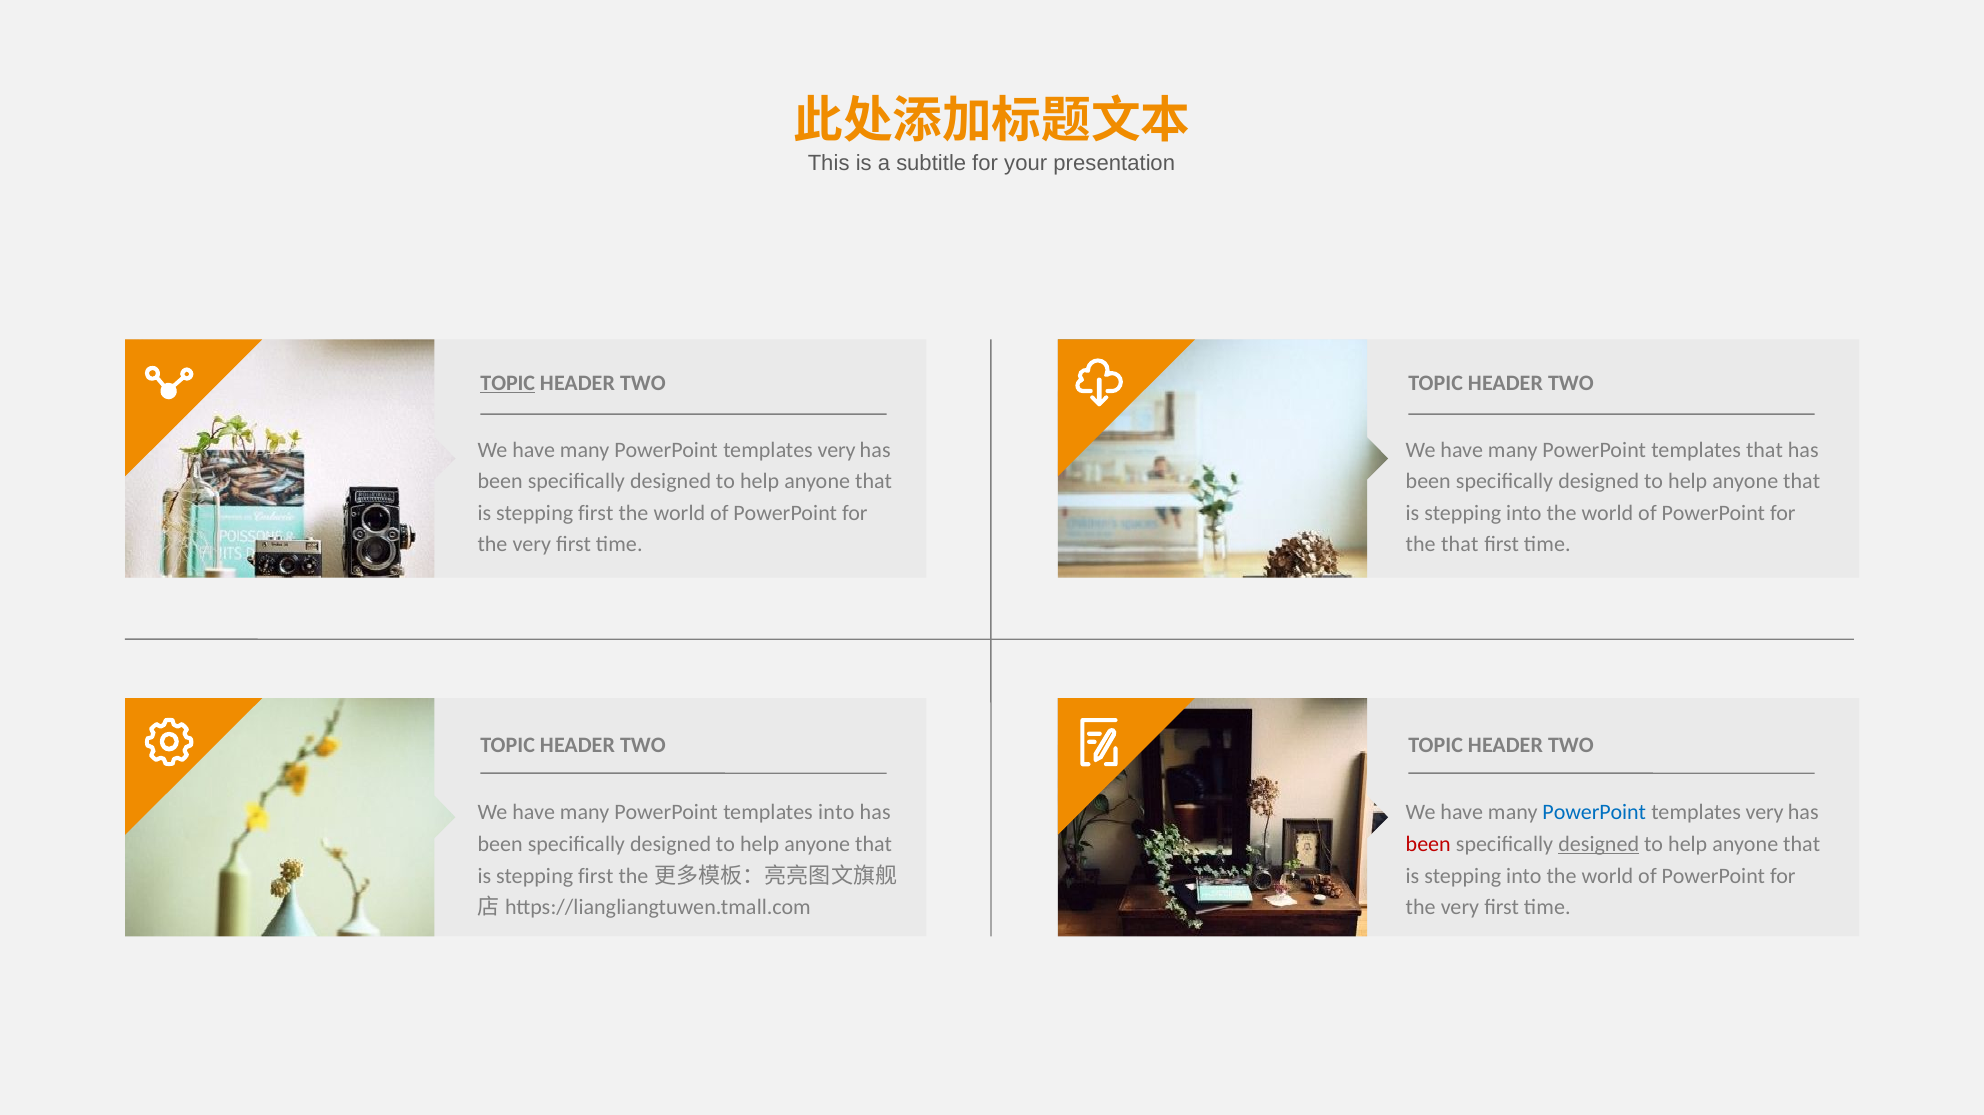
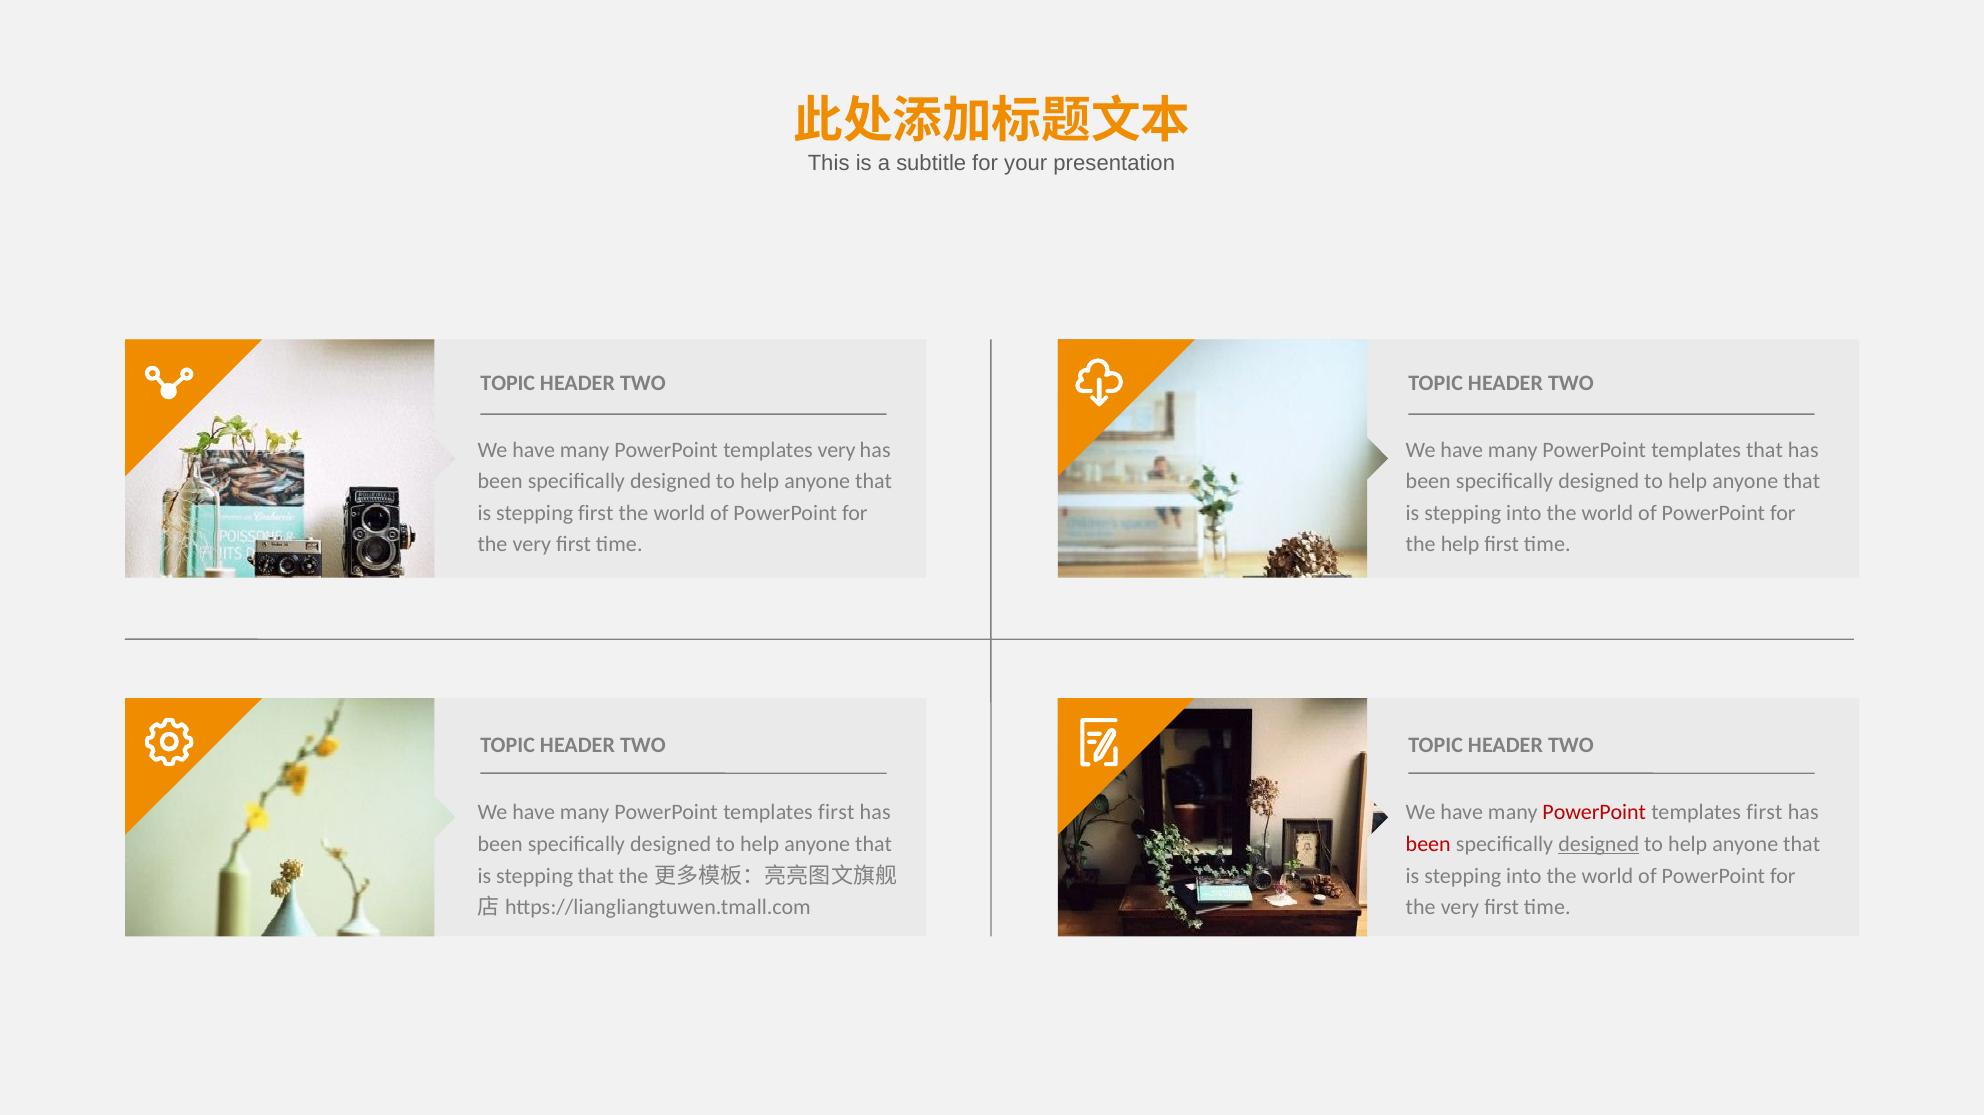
TOPIC at (508, 383) underline: present -> none
the that: that -> help
into at (836, 813): into -> first
PowerPoint at (1594, 813) colour: blue -> red
very at (1765, 813): very -> first
first at (596, 876): first -> that
